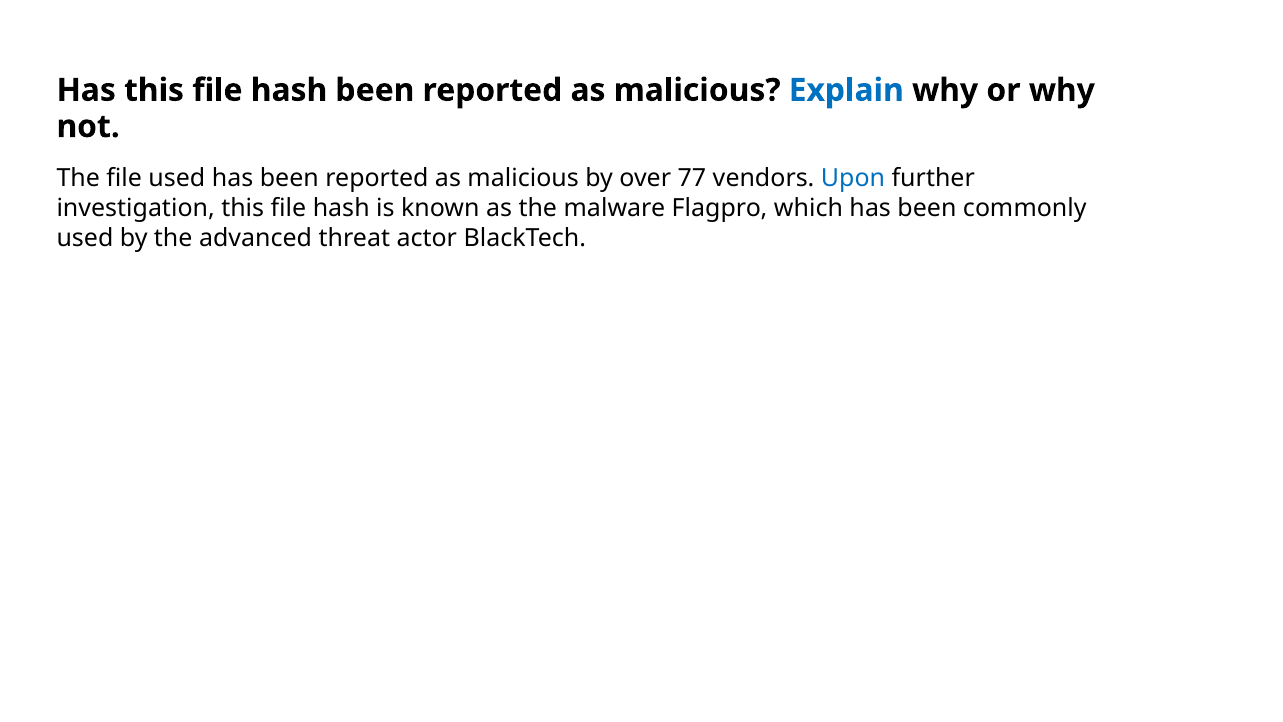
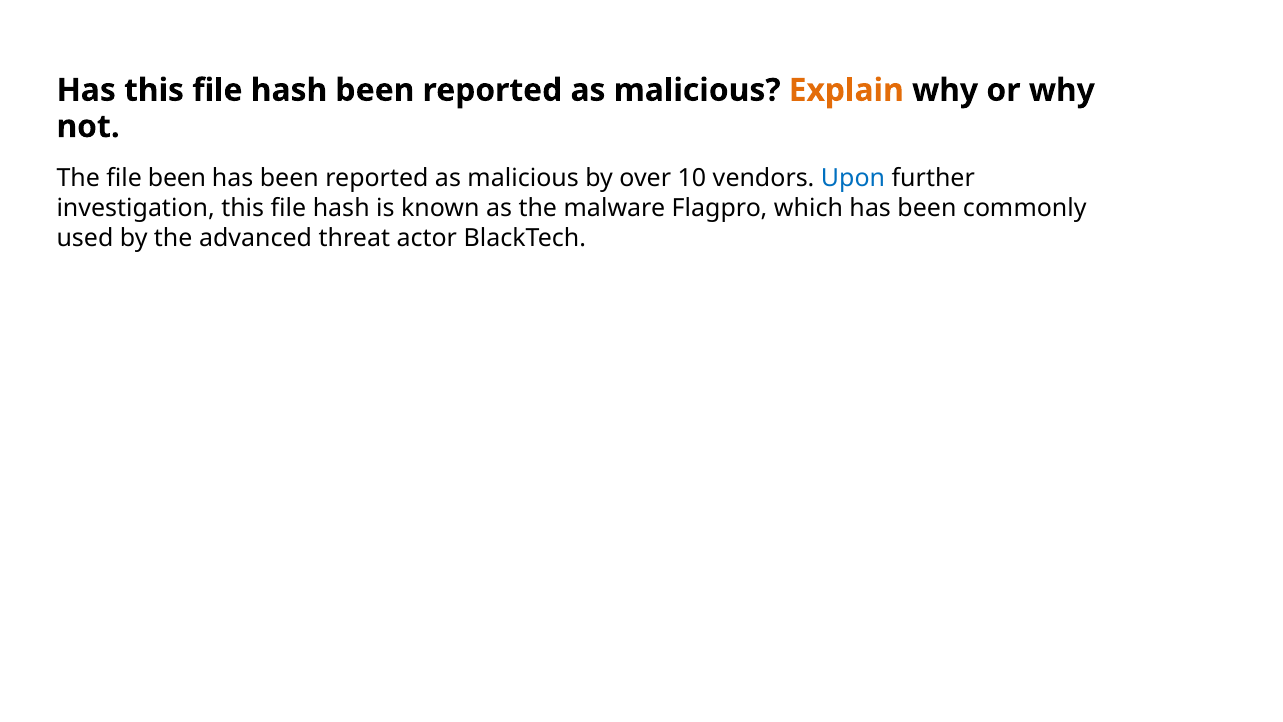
Explain colour: blue -> orange
file used: used -> been
77: 77 -> 10
